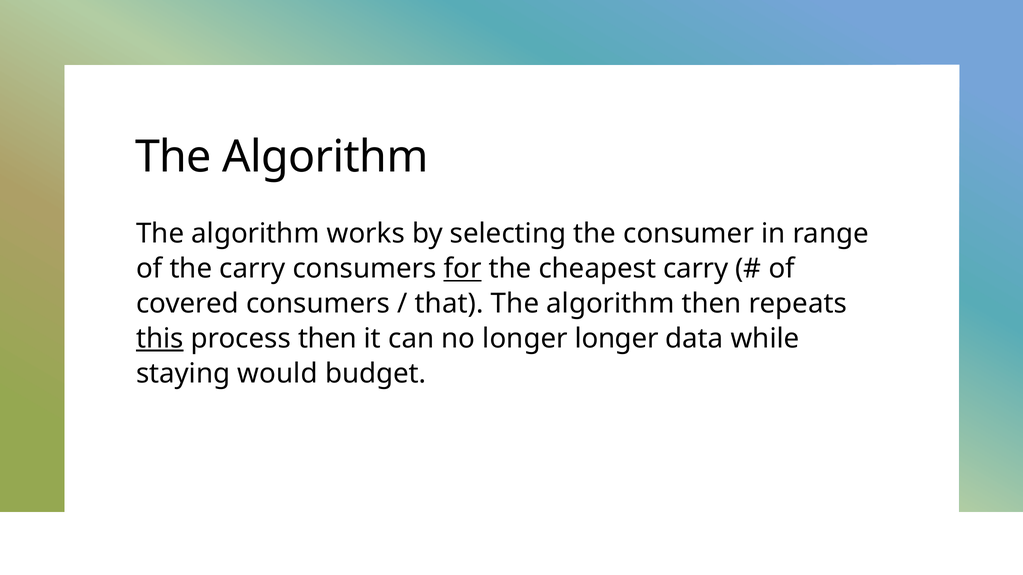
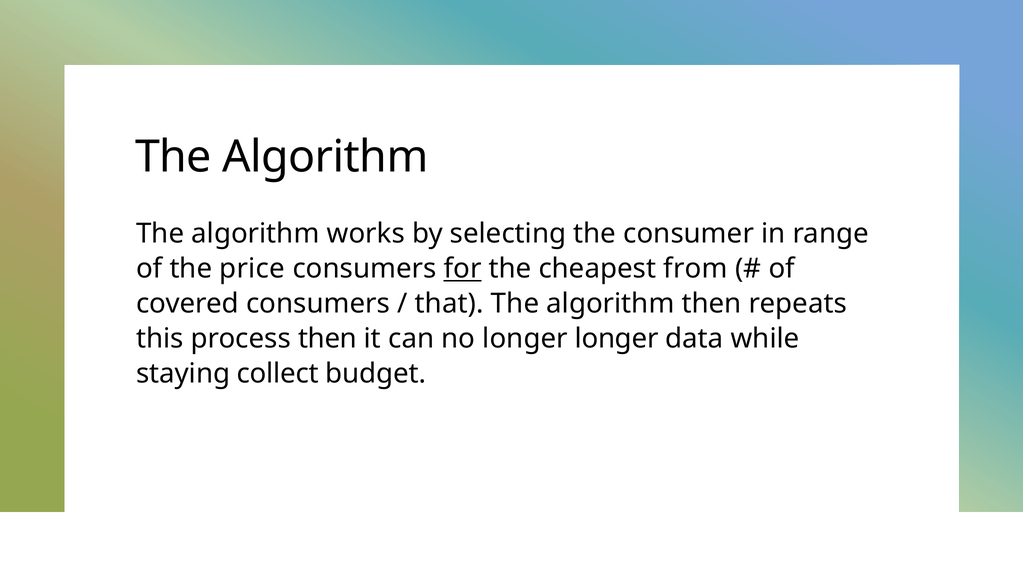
the carry: carry -> price
cheapest carry: carry -> from
this underline: present -> none
would: would -> collect
